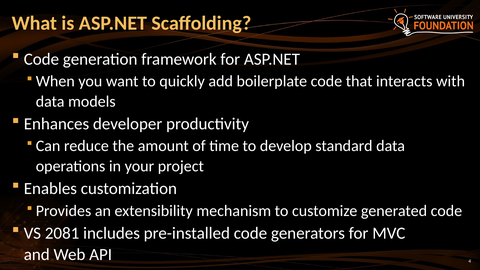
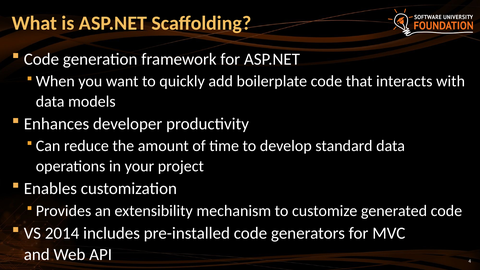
2081: 2081 -> 2014
